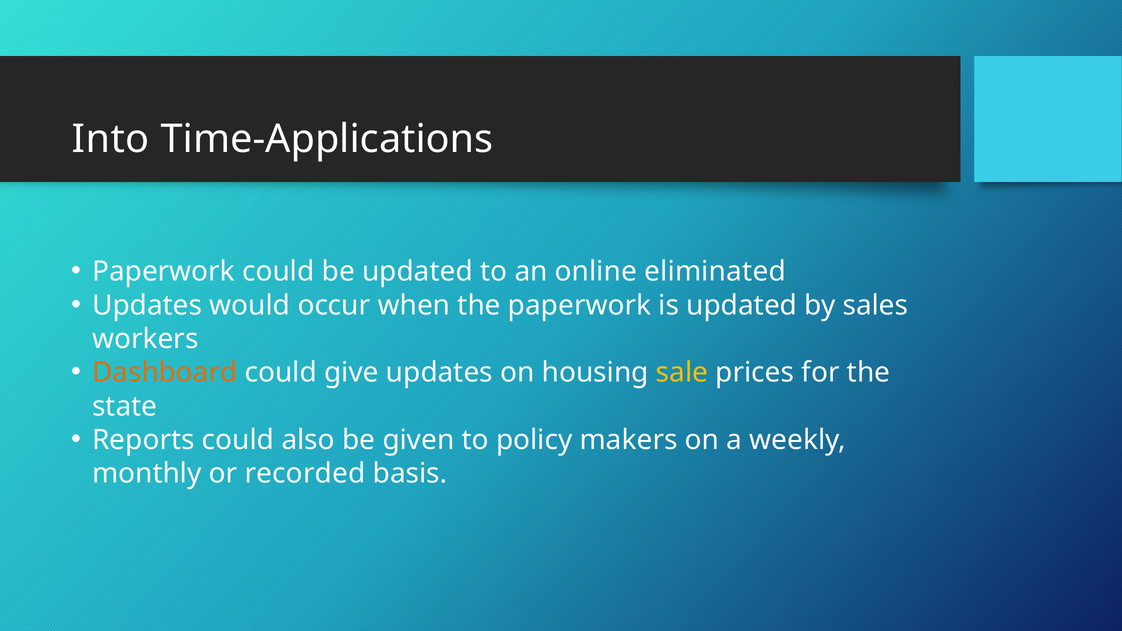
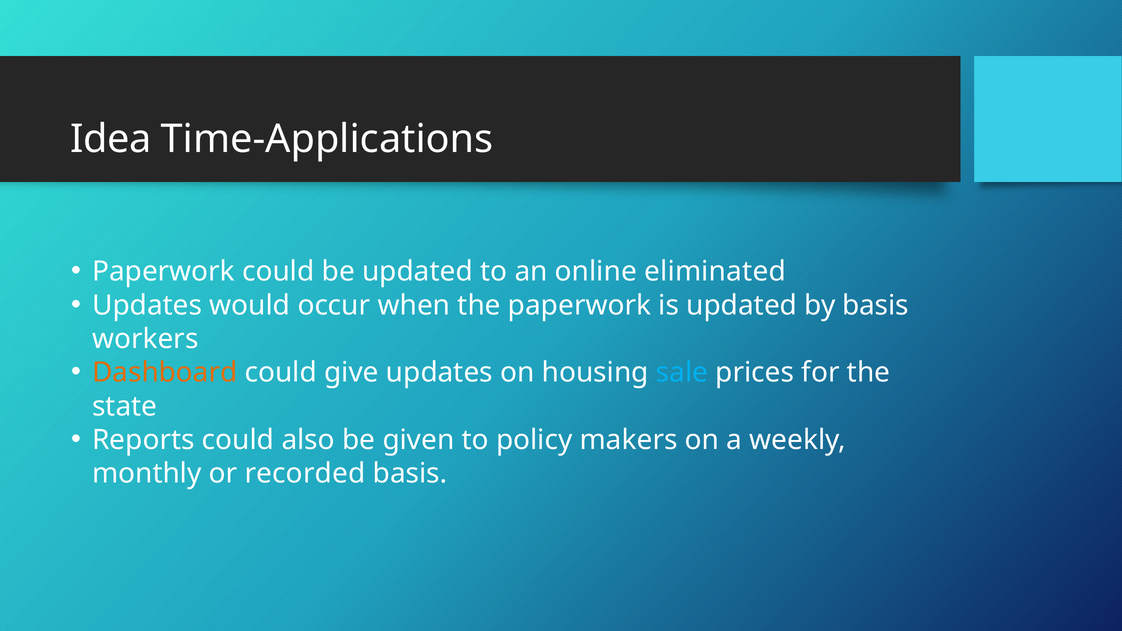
Into: Into -> Idea
by sales: sales -> basis
sale colour: yellow -> light blue
